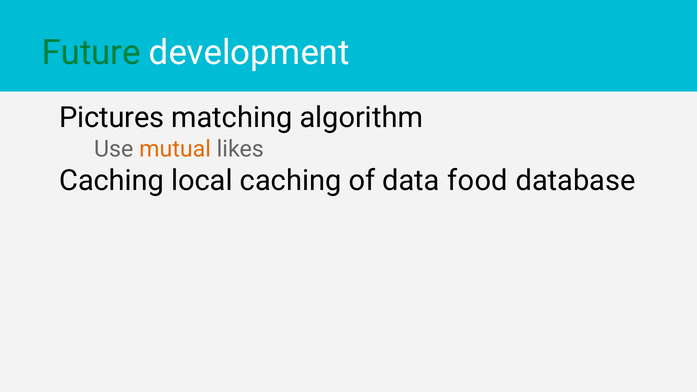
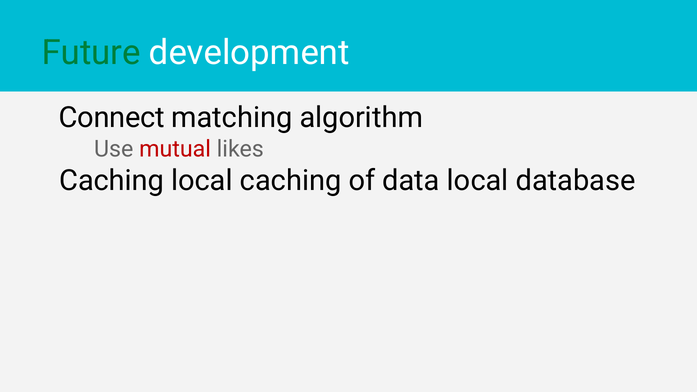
Pictures: Pictures -> Connect
mutual colour: orange -> red
data food: food -> local
